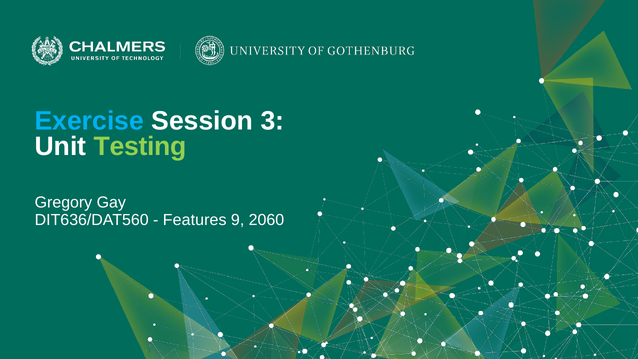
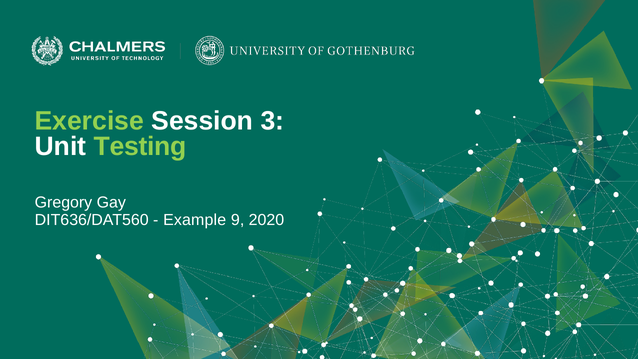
Exercise colour: light blue -> light green
Features: Features -> Example
2060: 2060 -> 2020
